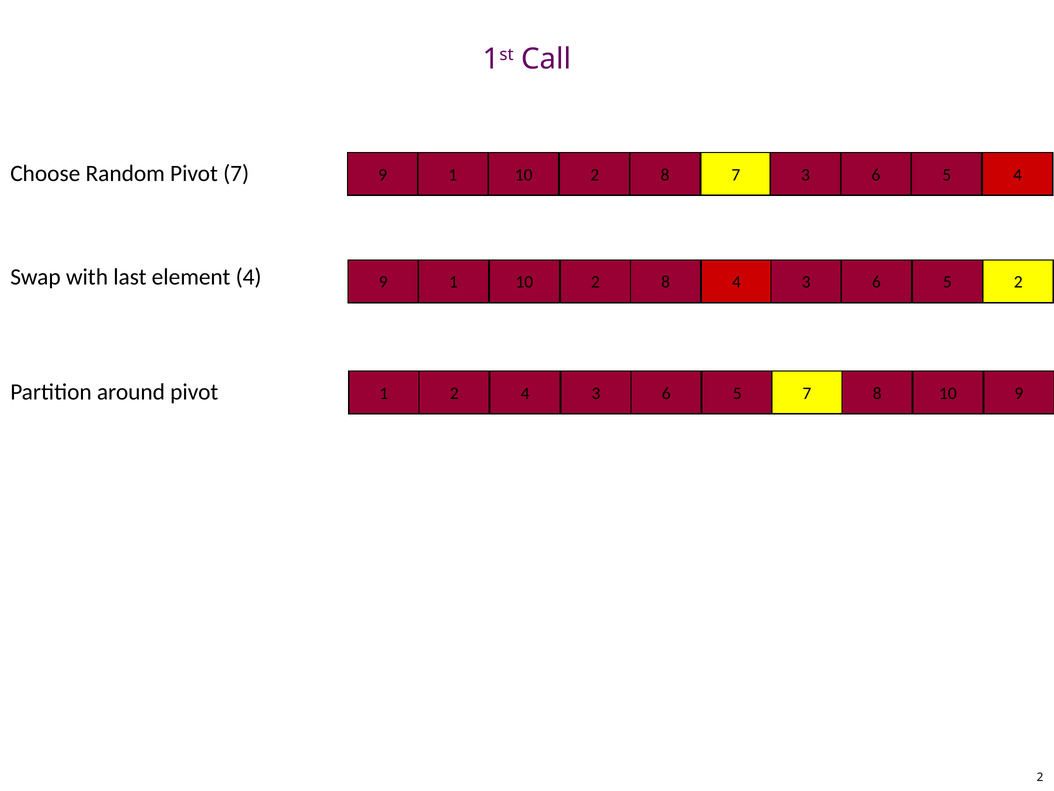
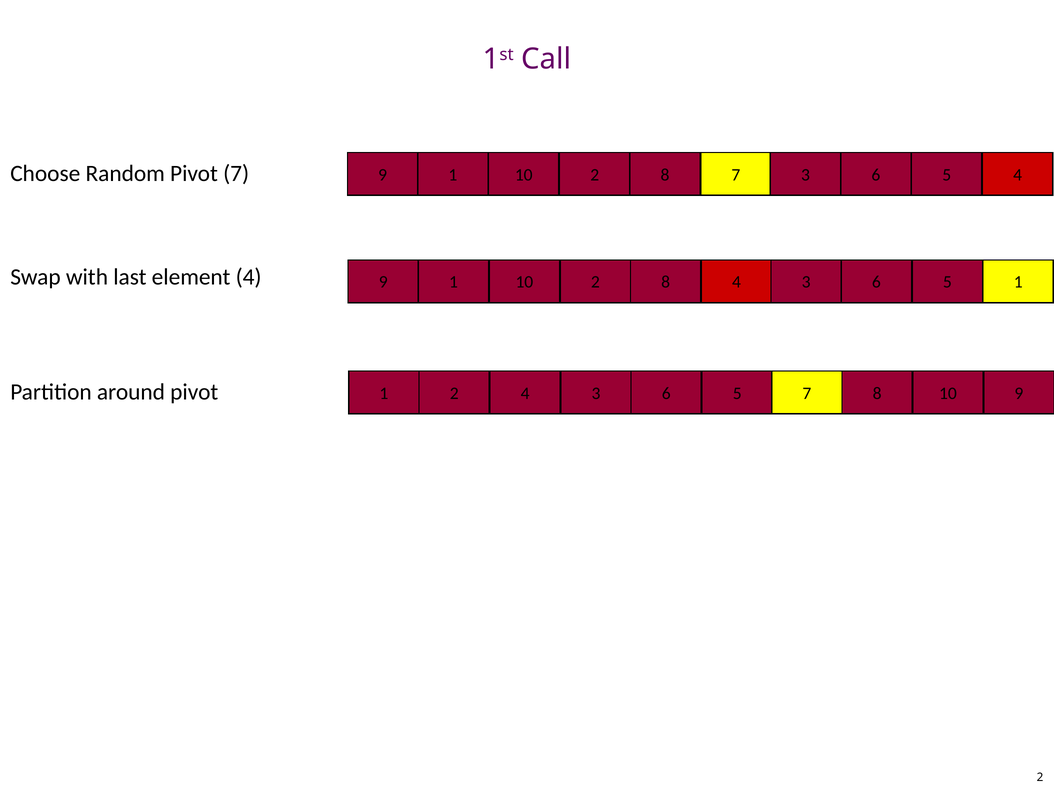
5 2: 2 -> 1
